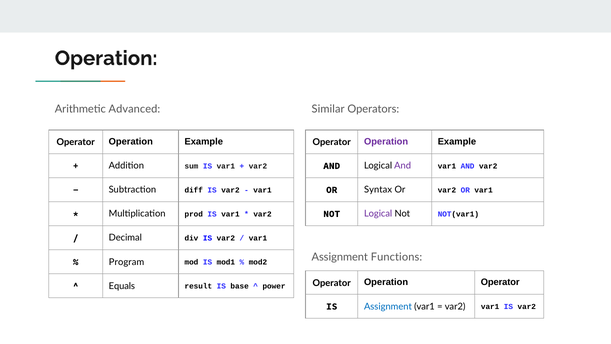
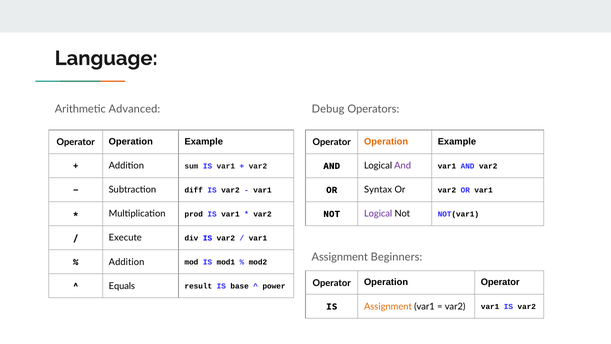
Operation at (106, 58): Operation -> Language
Similar: Similar -> Debug
Operation at (386, 141) colour: purple -> orange
Decimal: Decimal -> Execute
Functions: Functions -> Beginners
Program at (127, 262): Program -> Addition
Assignment at (388, 306) colour: blue -> orange
